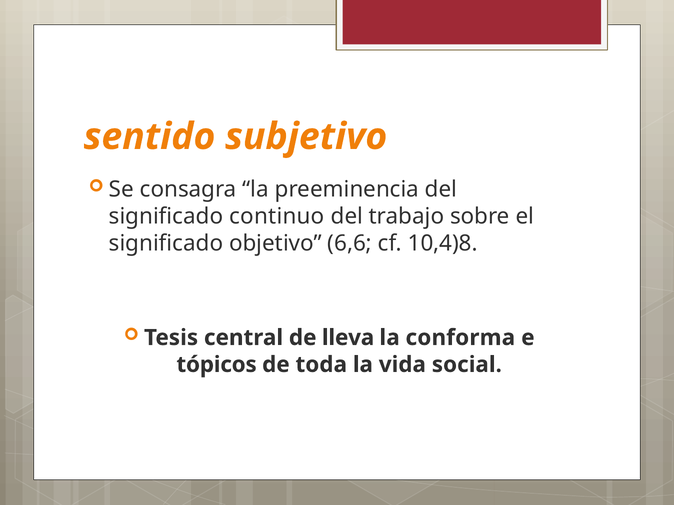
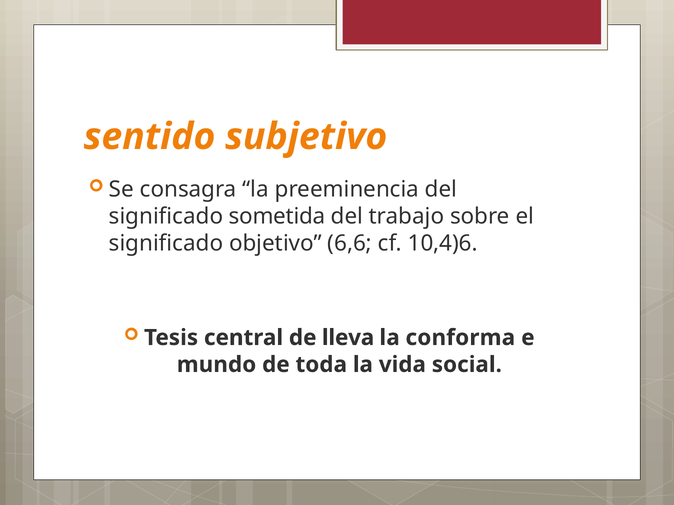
continuo: continuo -> sometida
10,4)8: 10,4)8 -> 10,4)6
tópicos: tópicos -> mundo
